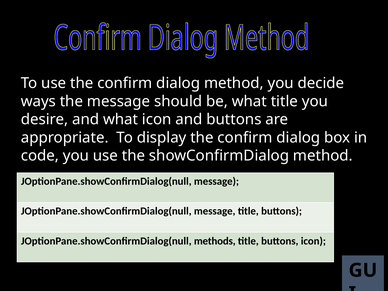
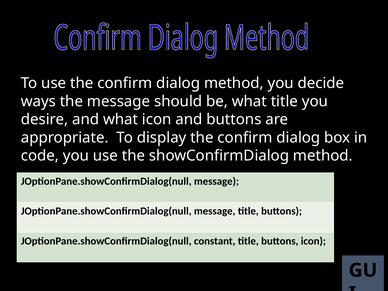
methods: methods -> constant
